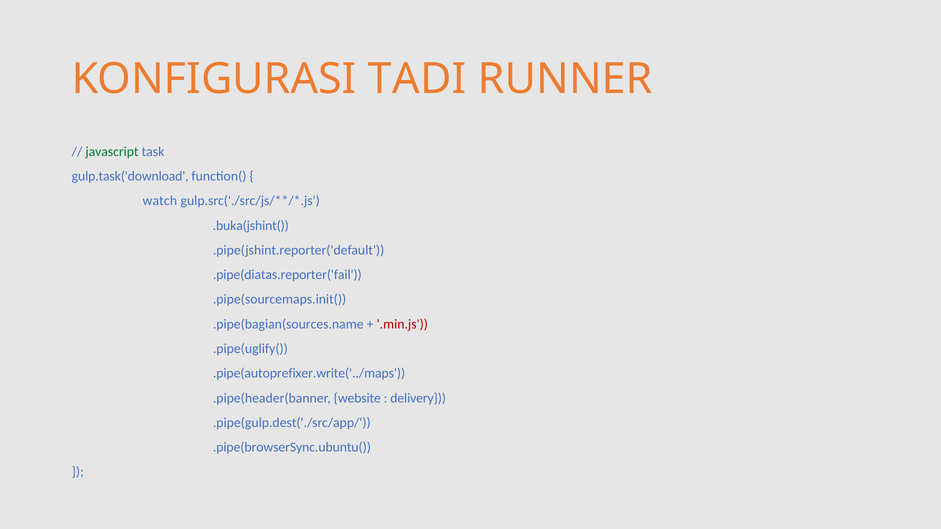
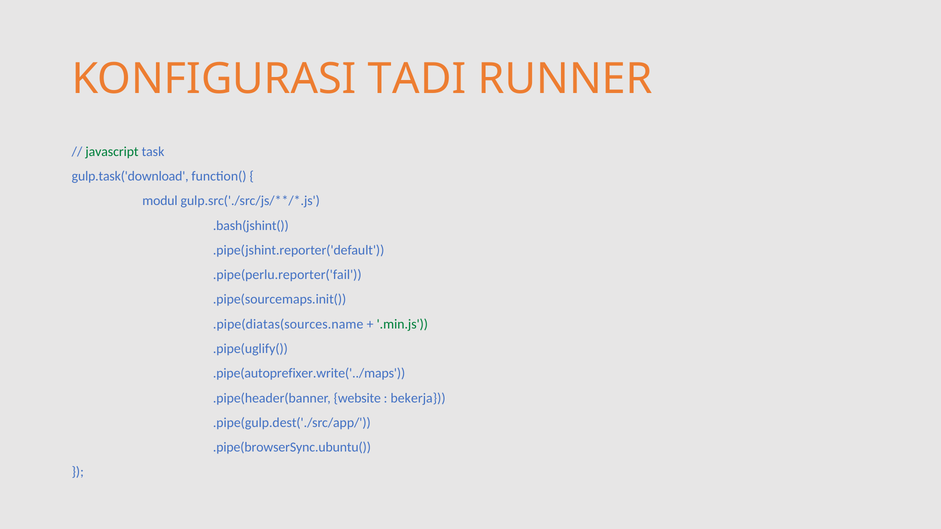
watch: watch -> modul
.buka(jshint(: .buka(jshint( -> .bash(jshint(
.pipe(diatas.reporter('fail: .pipe(diatas.reporter('fail -> .pipe(perlu.reporter('fail
.pipe(bagian(sources.name: .pipe(bagian(sources.name -> .pipe(diatas(sources.name
.min.js colour: red -> green
delivery: delivery -> bekerja
